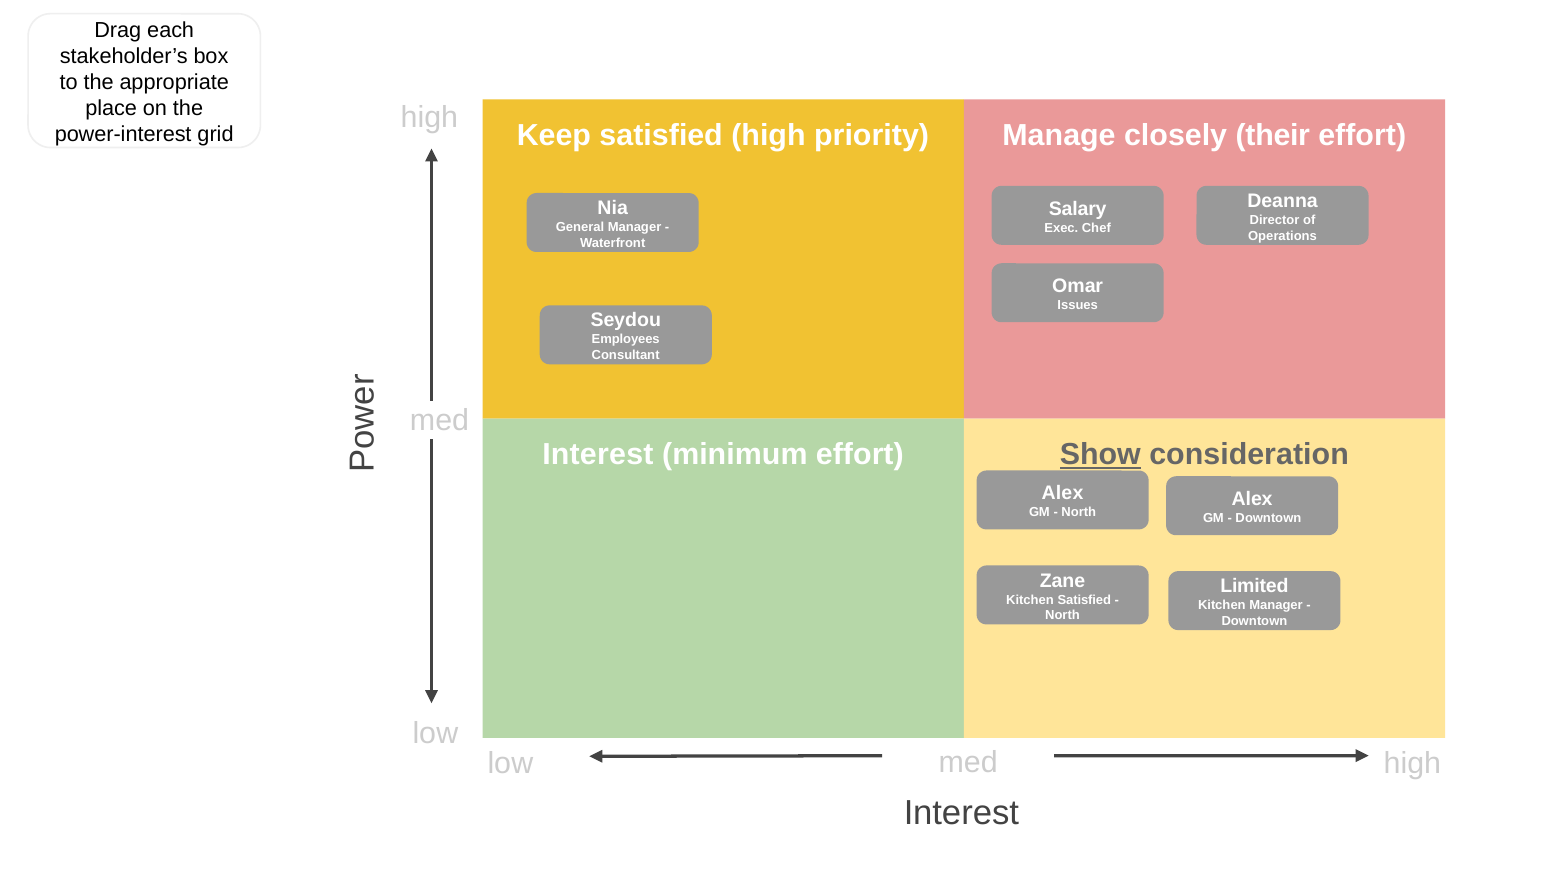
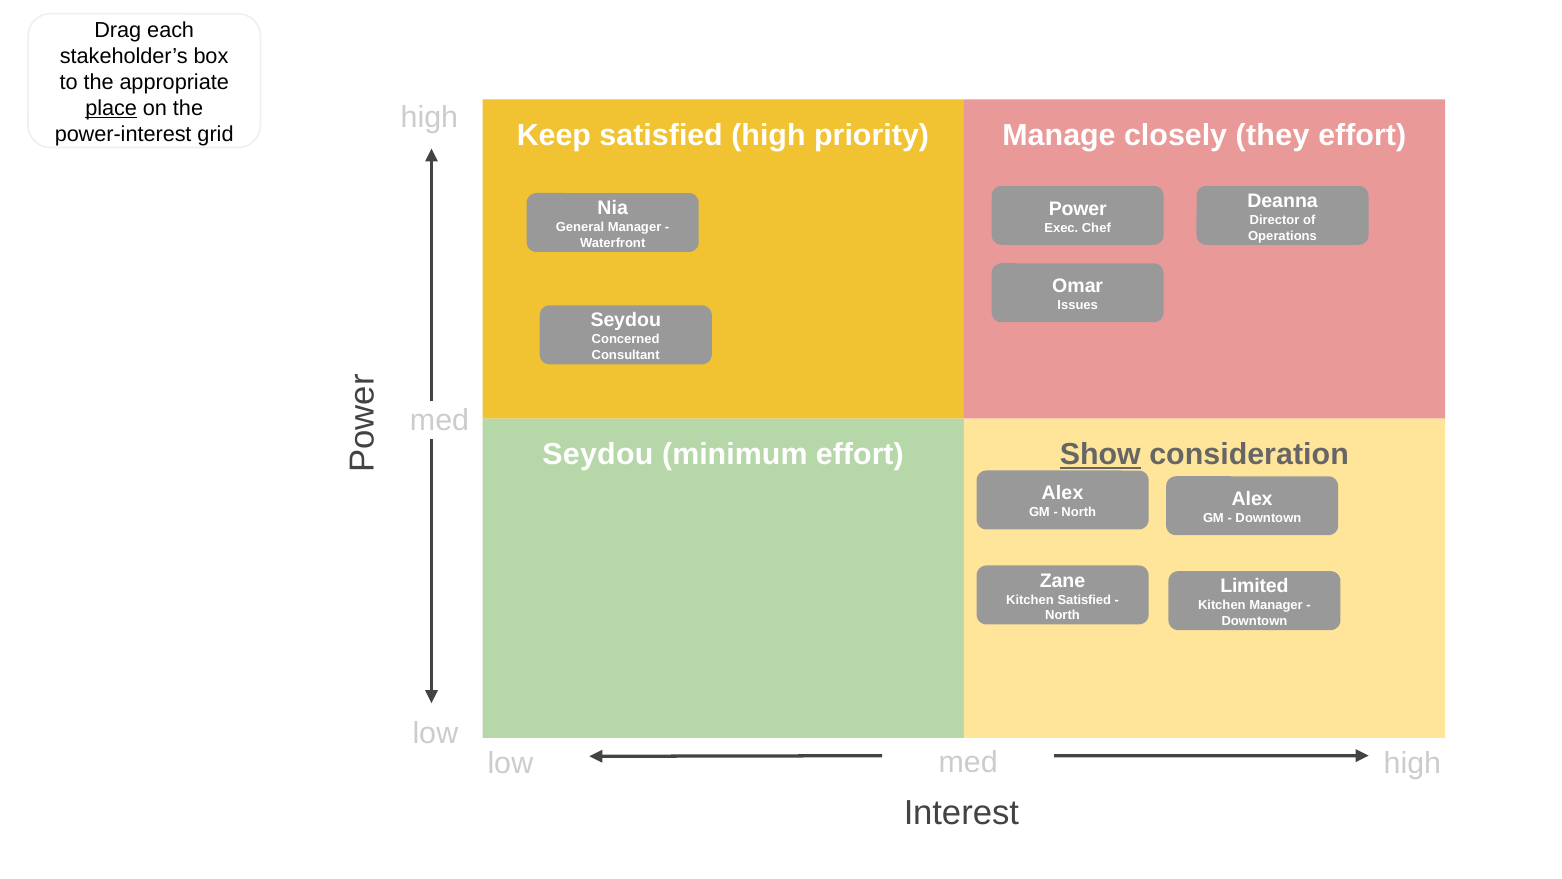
place underline: none -> present
their: their -> they
Salary: Salary -> Power
Employees: Employees -> Concerned
Interest at (598, 455): Interest -> Seydou
